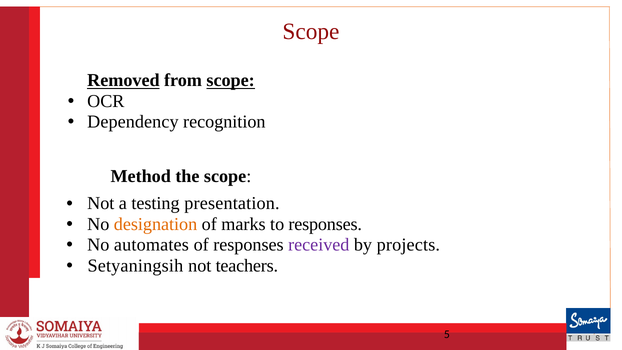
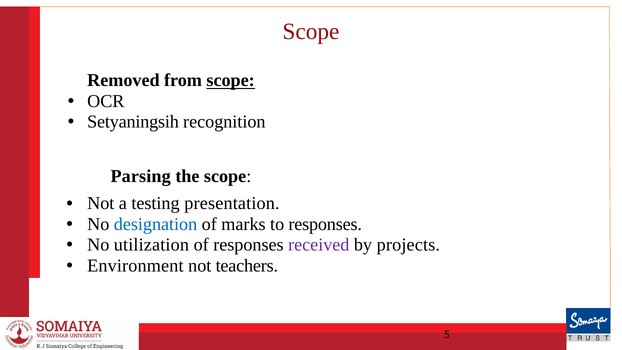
Removed underline: present -> none
Dependency: Dependency -> Setyaningsih
Method: Method -> Parsing
designation colour: orange -> blue
automates: automates -> utilization
Setyaningsih: Setyaningsih -> Environment
